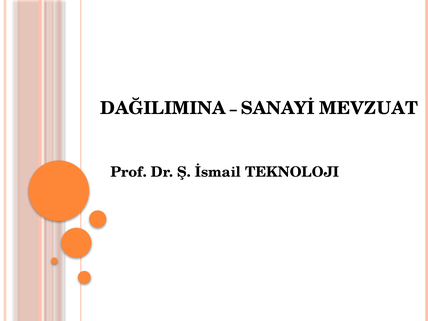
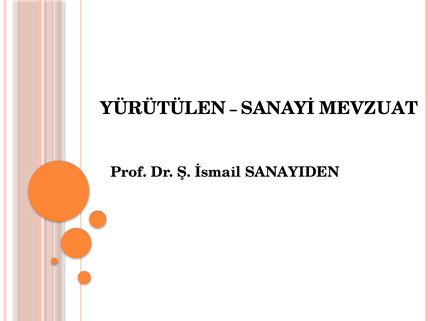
DAĞILIMINA: DAĞILIMINA -> YÜRÜTÜLEN
TEKNOLOJI: TEKNOLOJI -> SANAYIDEN
